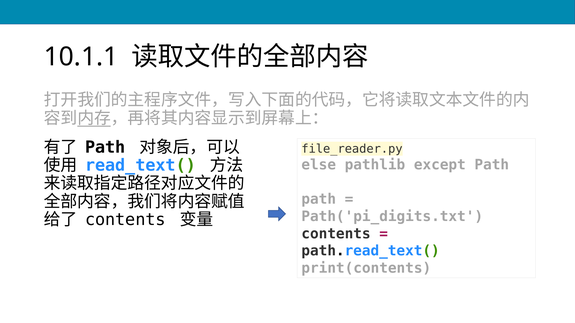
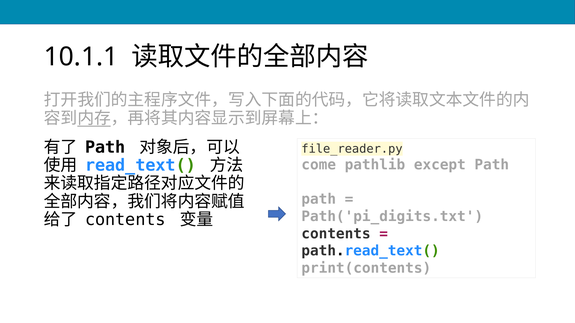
else: else -> come
